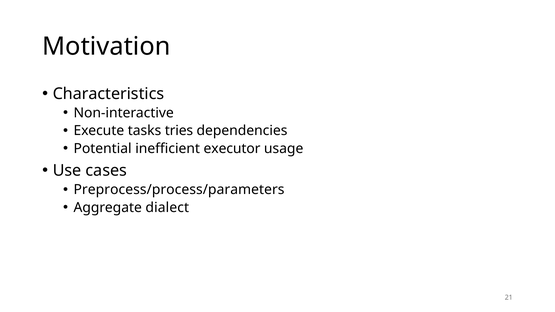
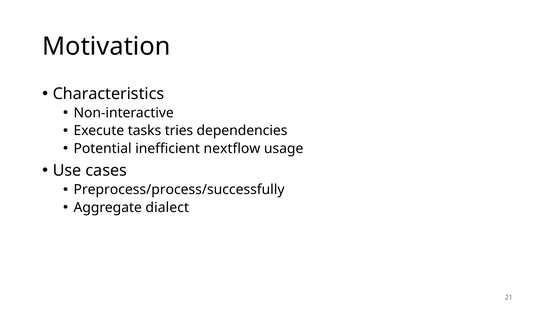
executor: executor -> nextflow
Preprocess/process/parameters: Preprocess/process/parameters -> Preprocess/process/successfully
